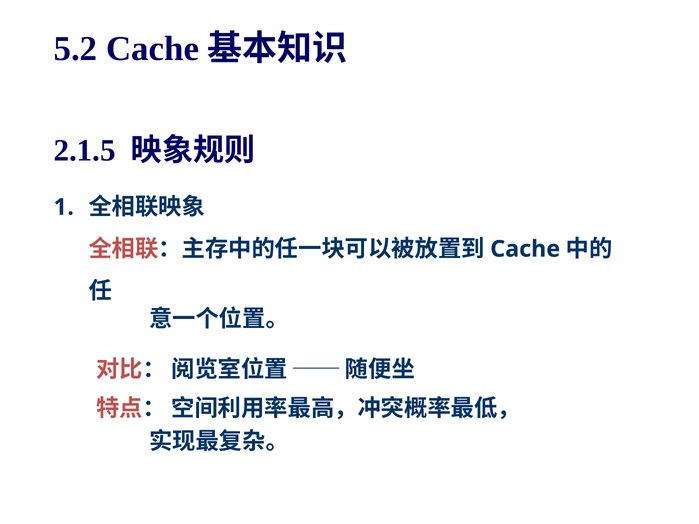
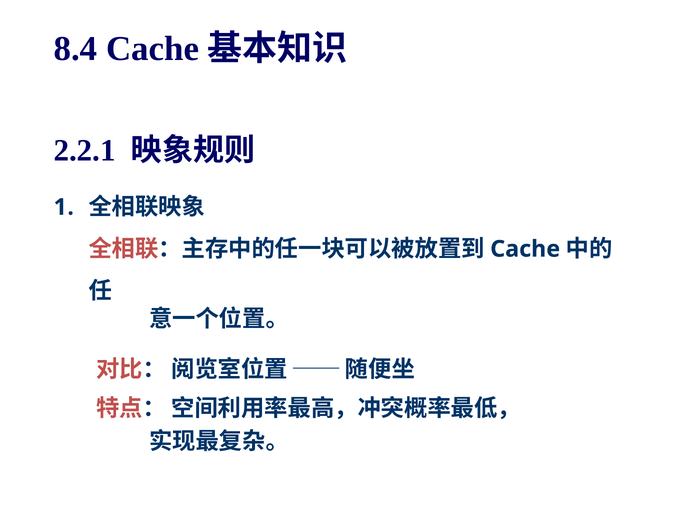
5.2: 5.2 -> 8.4
2.1.5: 2.1.5 -> 2.2.1
